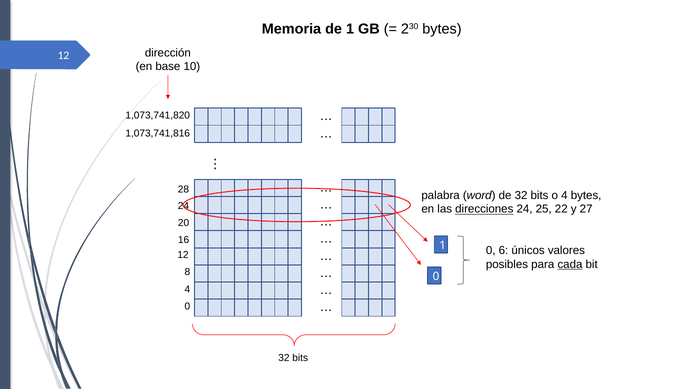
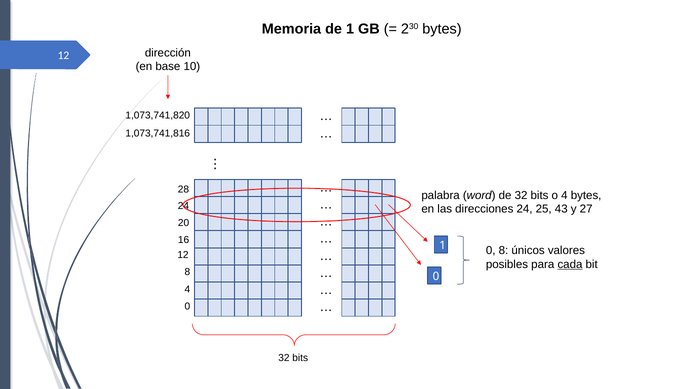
direcciones underline: present -> none
22: 22 -> 43
0 6: 6 -> 8
